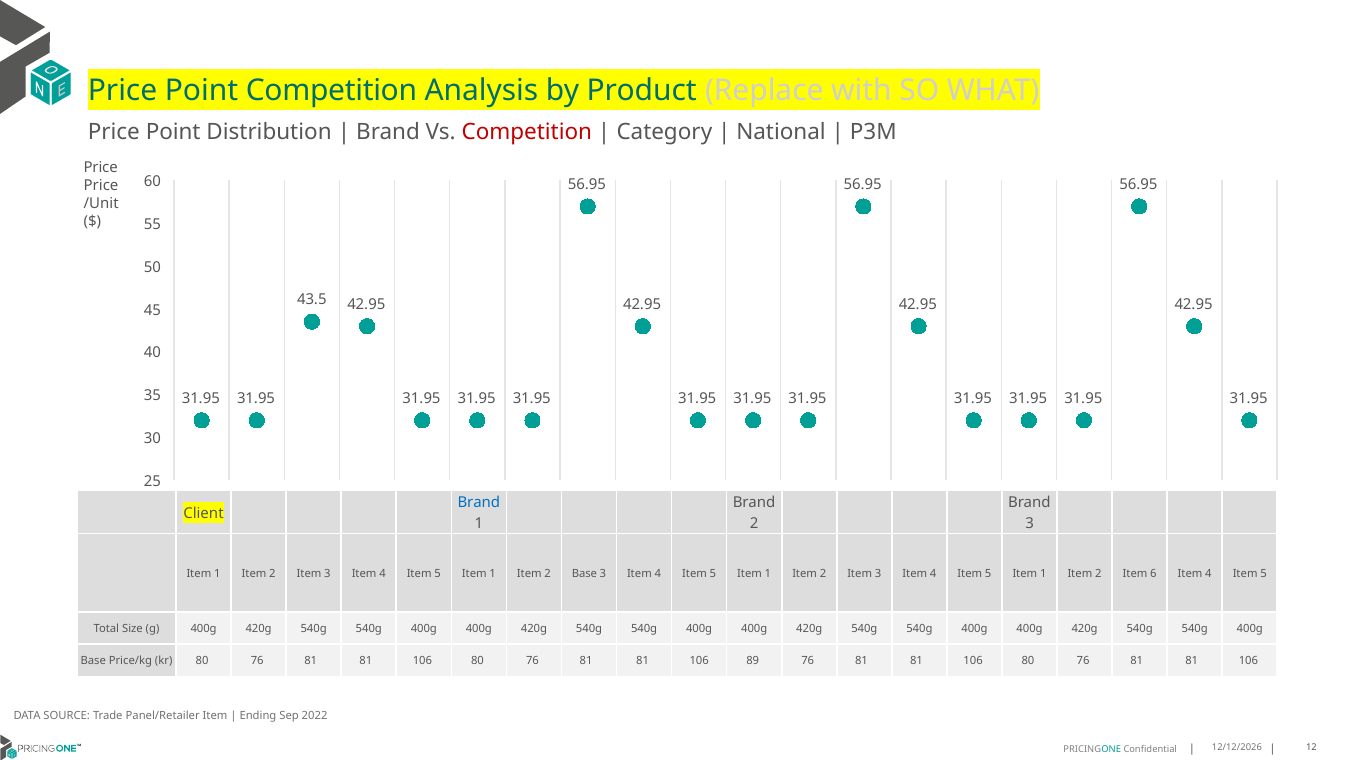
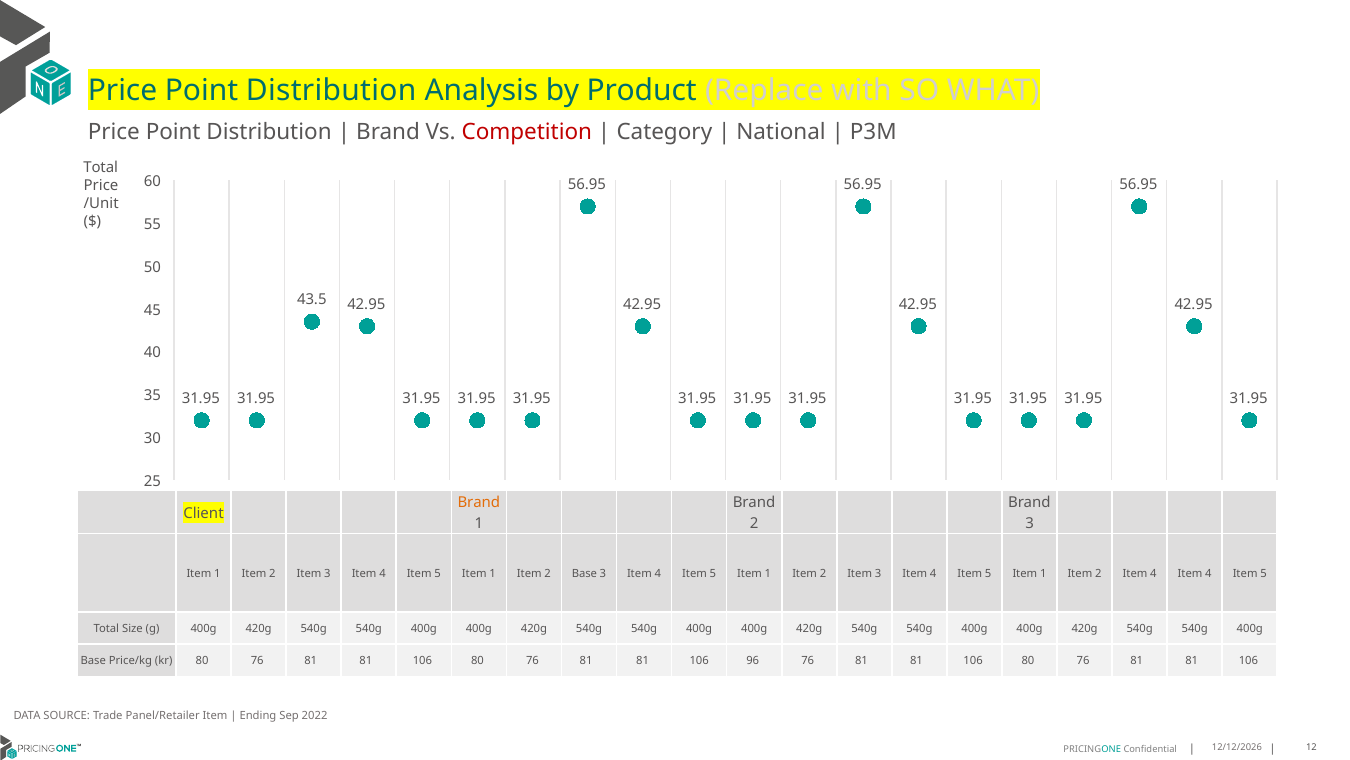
Competition at (331, 91): Competition -> Distribution
Price at (101, 167): Price -> Total
Brand at (479, 503) colour: blue -> orange
2 Item 6: 6 -> 4
89: 89 -> 96
